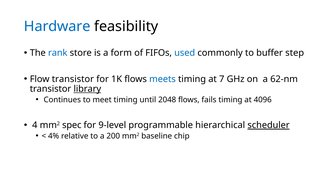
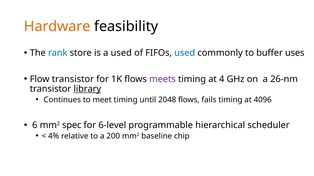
Hardware colour: blue -> orange
a form: form -> used
step: step -> uses
meets colour: blue -> purple
7: 7 -> 4
62-nm: 62-nm -> 26-nm
4: 4 -> 6
9-level: 9-level -> 6-level
scheduler underline: present -> none
